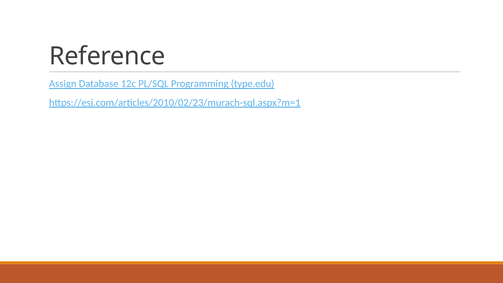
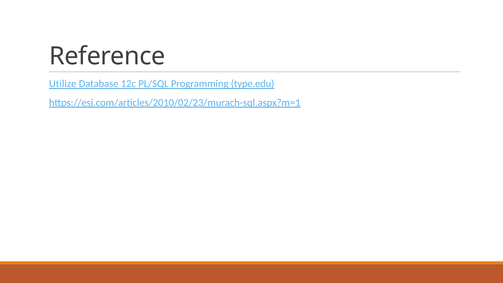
Assign: Assign -> Utilize
